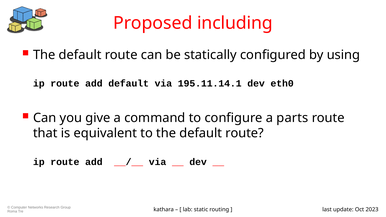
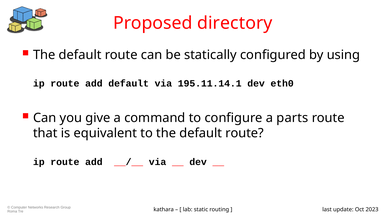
including: including -> directory
